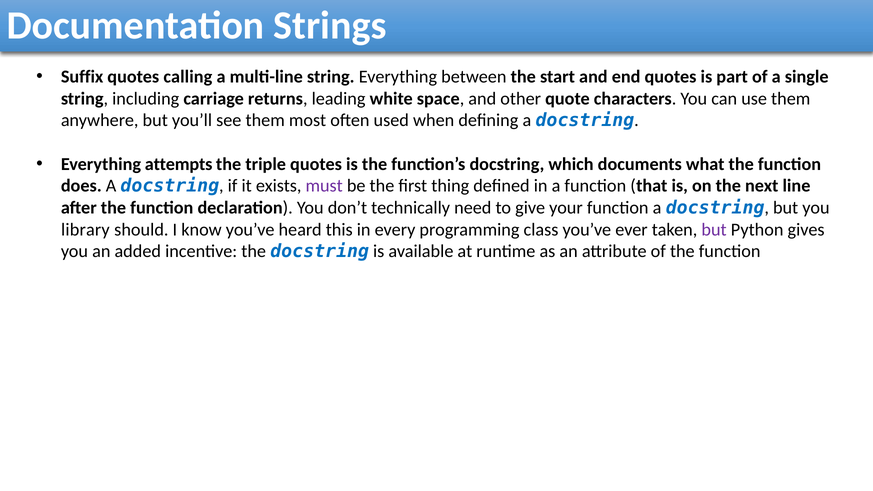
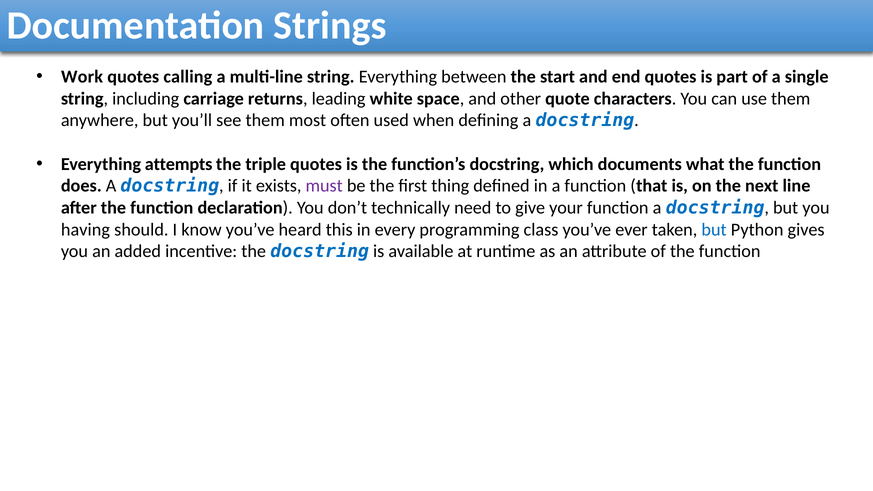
Suffix: Suffix -> Work
library: library -> having
but at (714, 230) colour: purple -> blue
